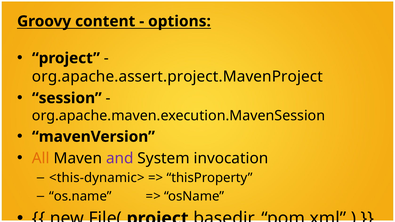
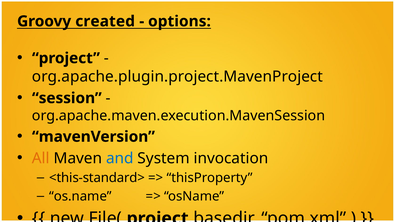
content: content -> created
org.apache.assert.project.MavenProject: org.apache.assert.project.MavenProject -> org.apache.plugin.project.MavenProject
and colour: purple -> blue
<this-dynamic>: <this-dynamic> -> <this-standard>
